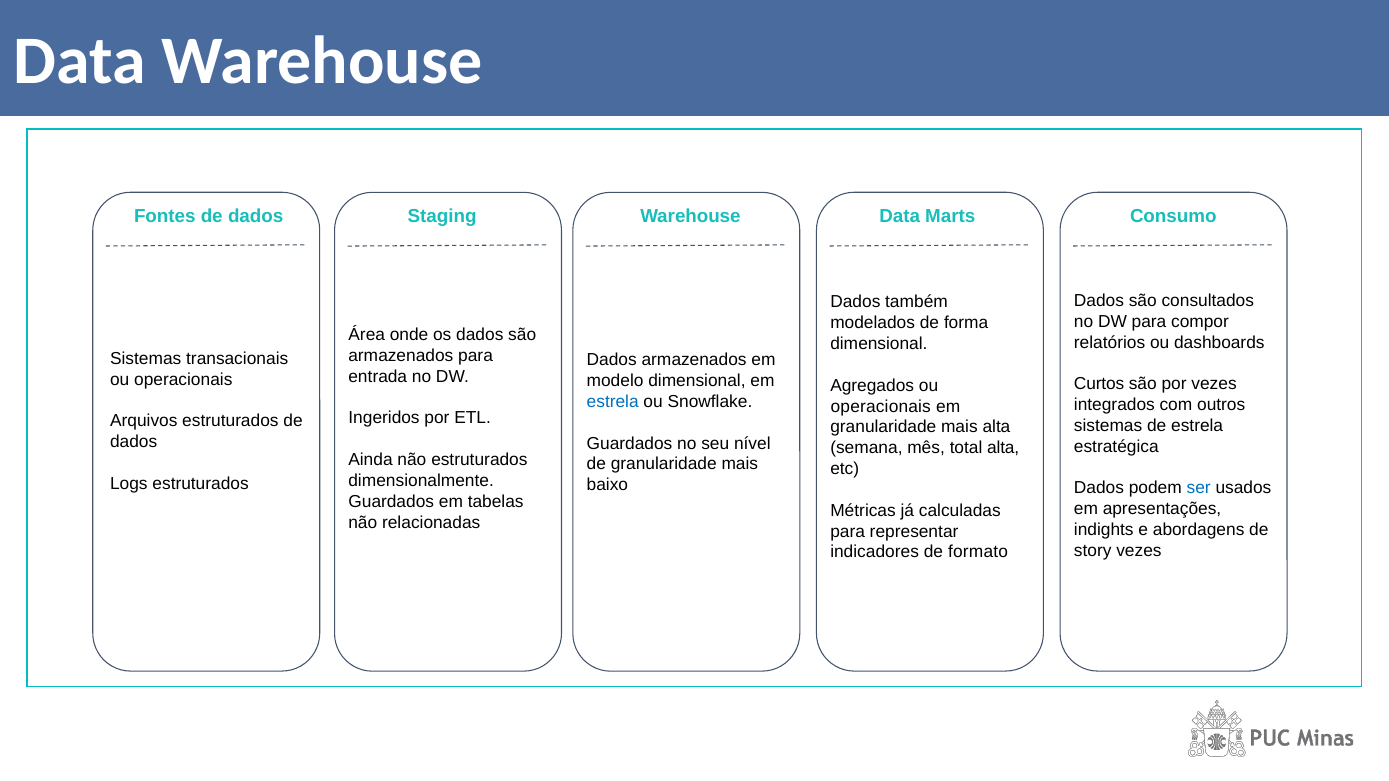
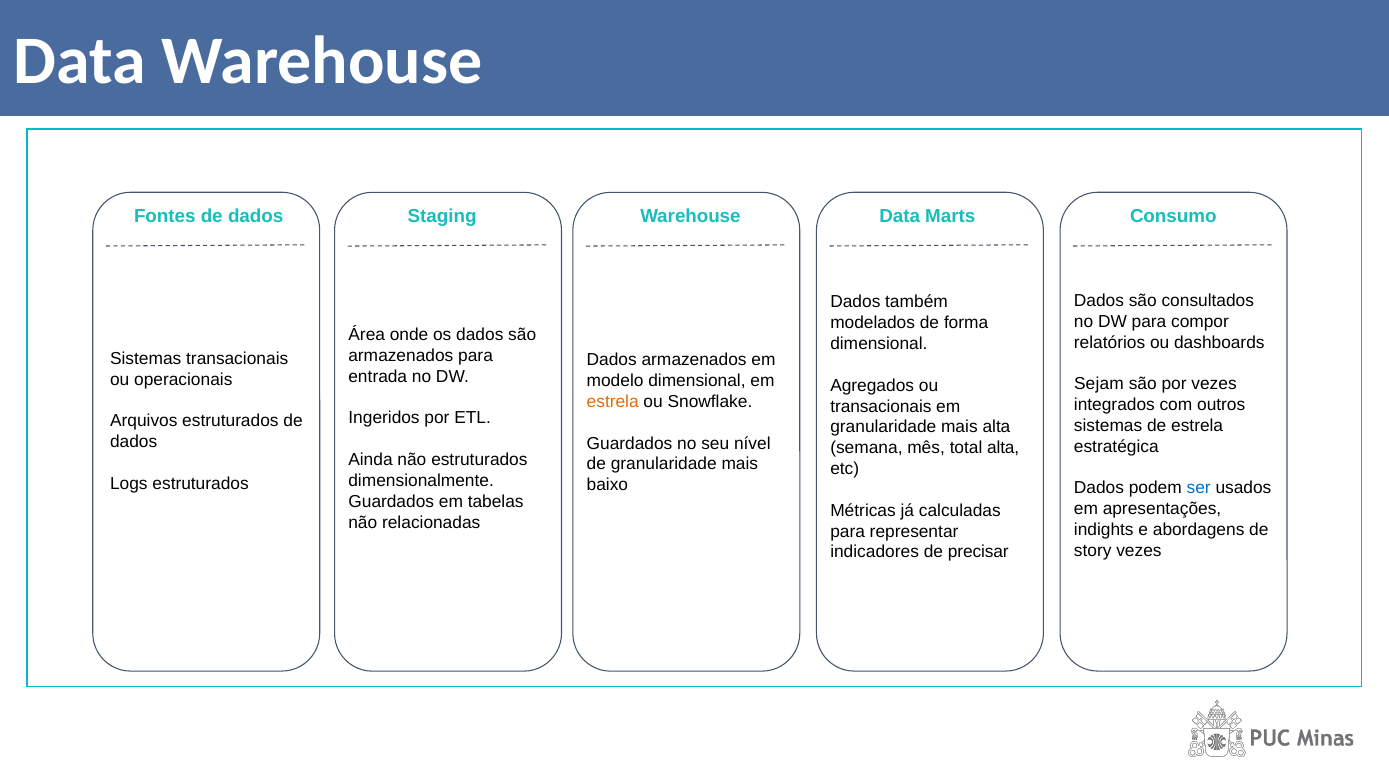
Curtos: Curtos -> Sejam
estrela at (613, 402) colour: blue -> orange
operacionais at (881, 406): operacionais -> transacionais
formato: formato -> precisar
